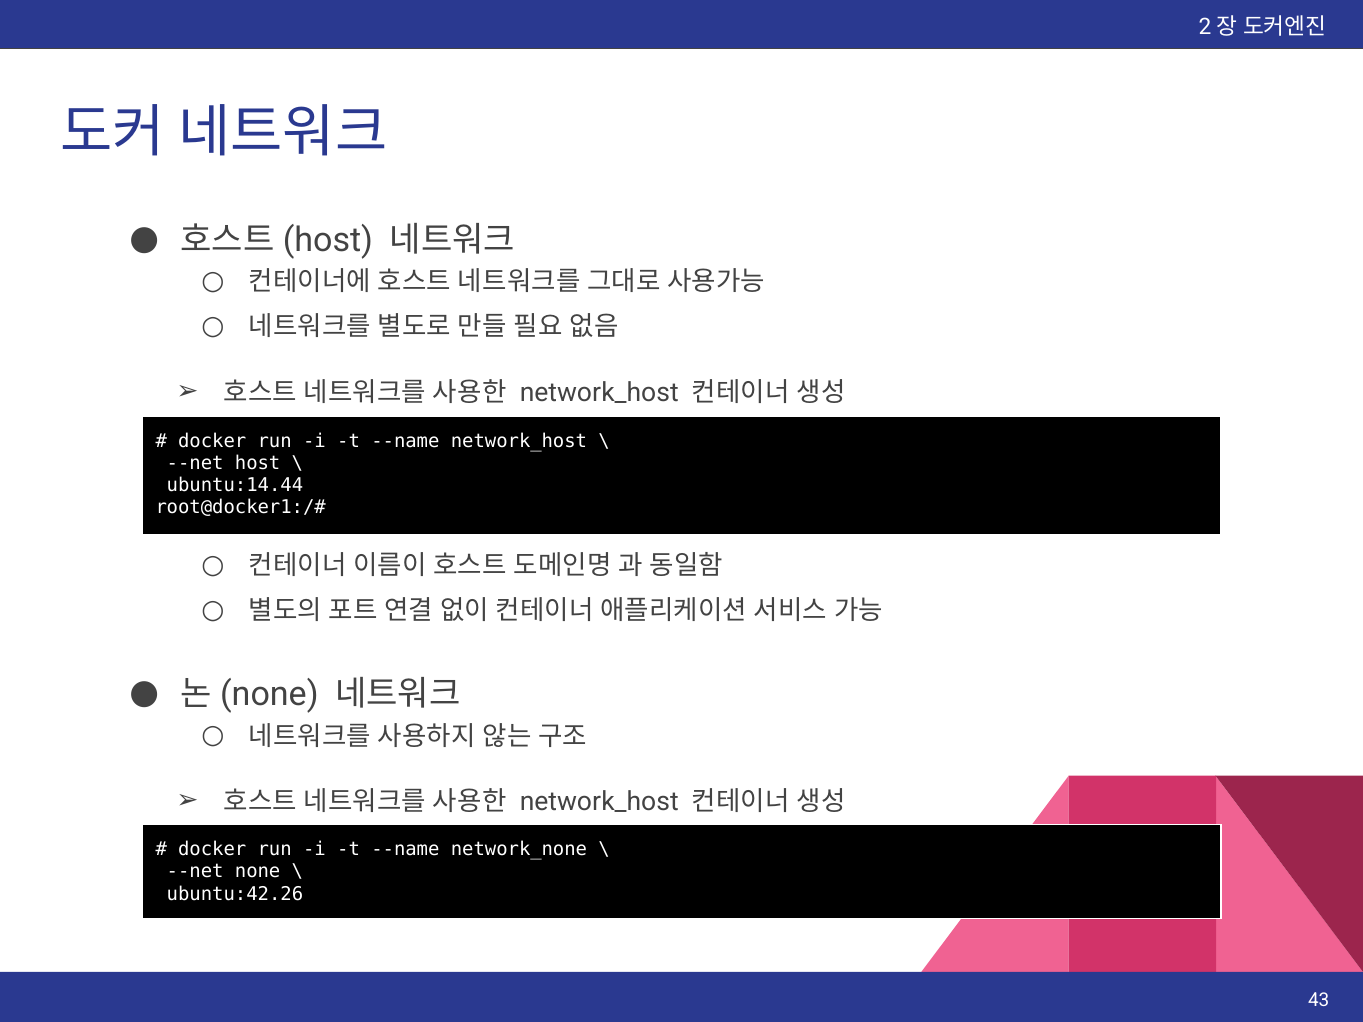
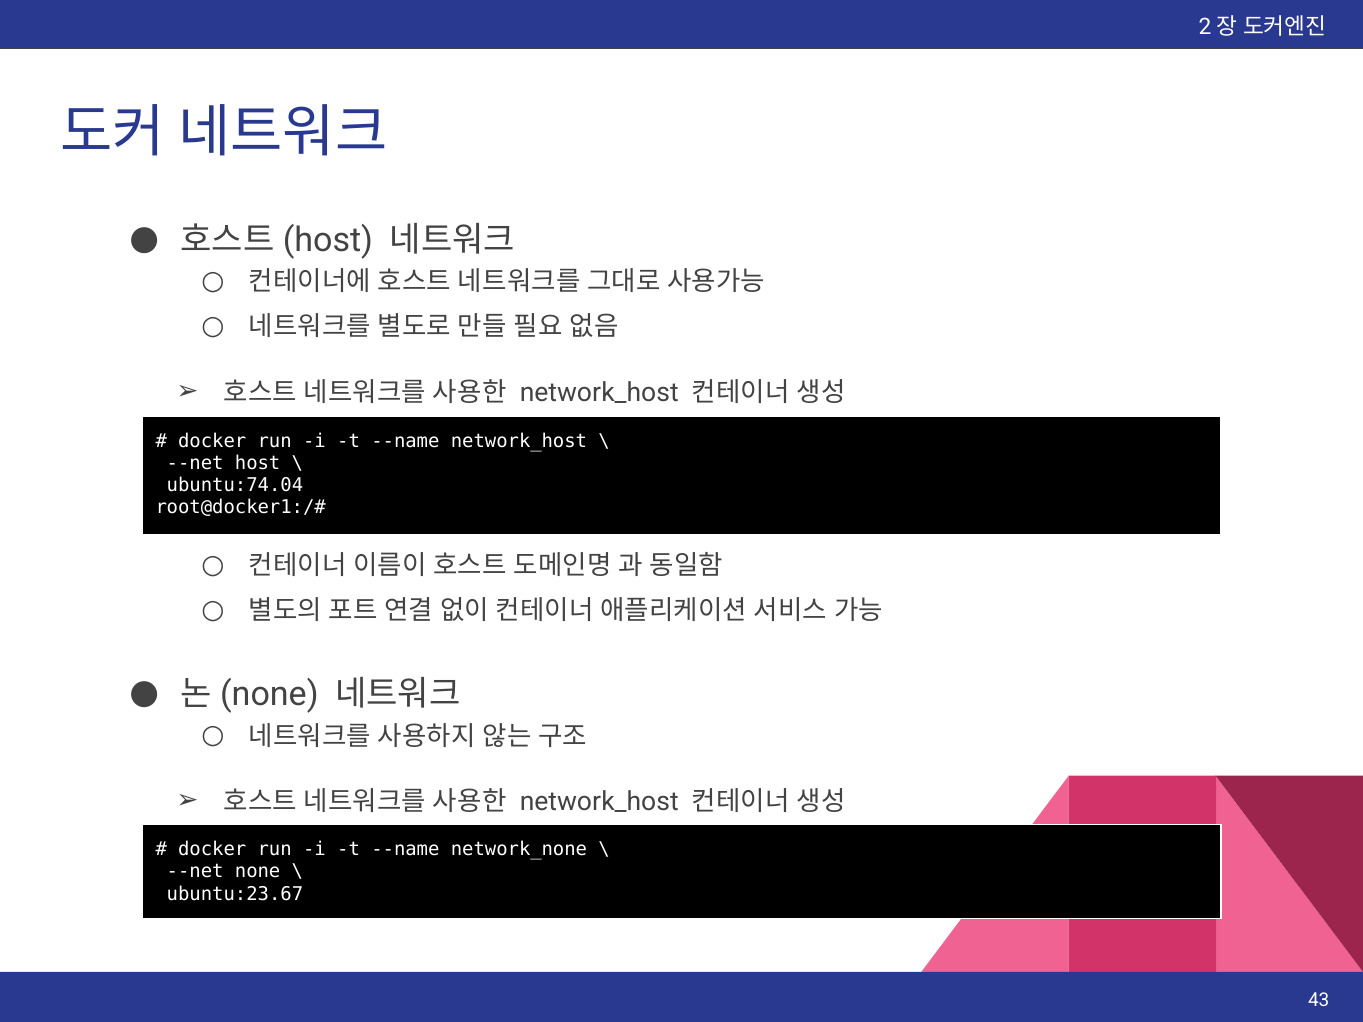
ubuntu:14.44: ubuntu:14.44 -> ubuntu:74.04
ubuntu:42.26: ubuntu:42.26 -> ubuntu:23.67
